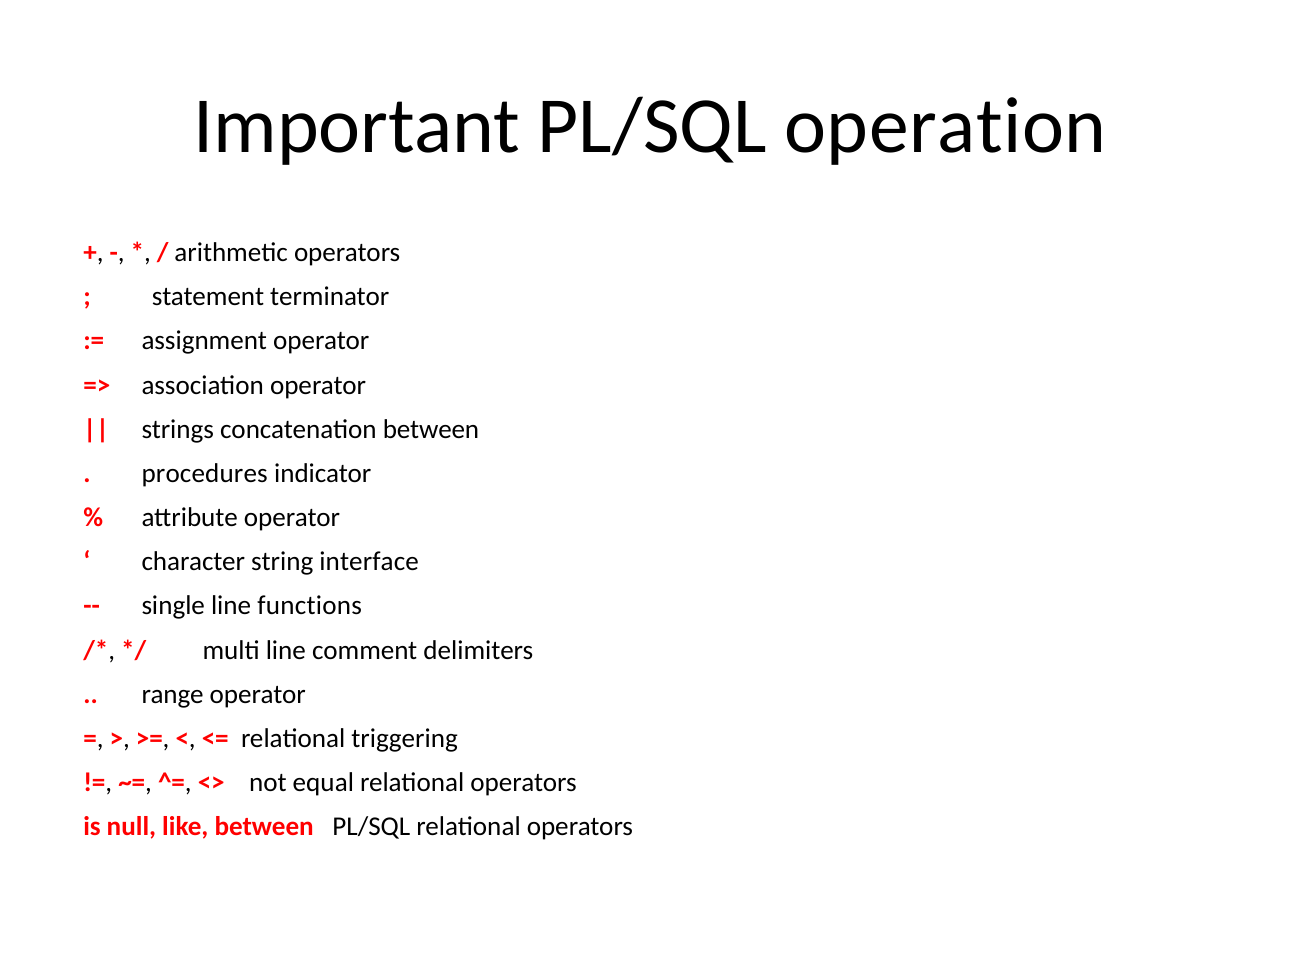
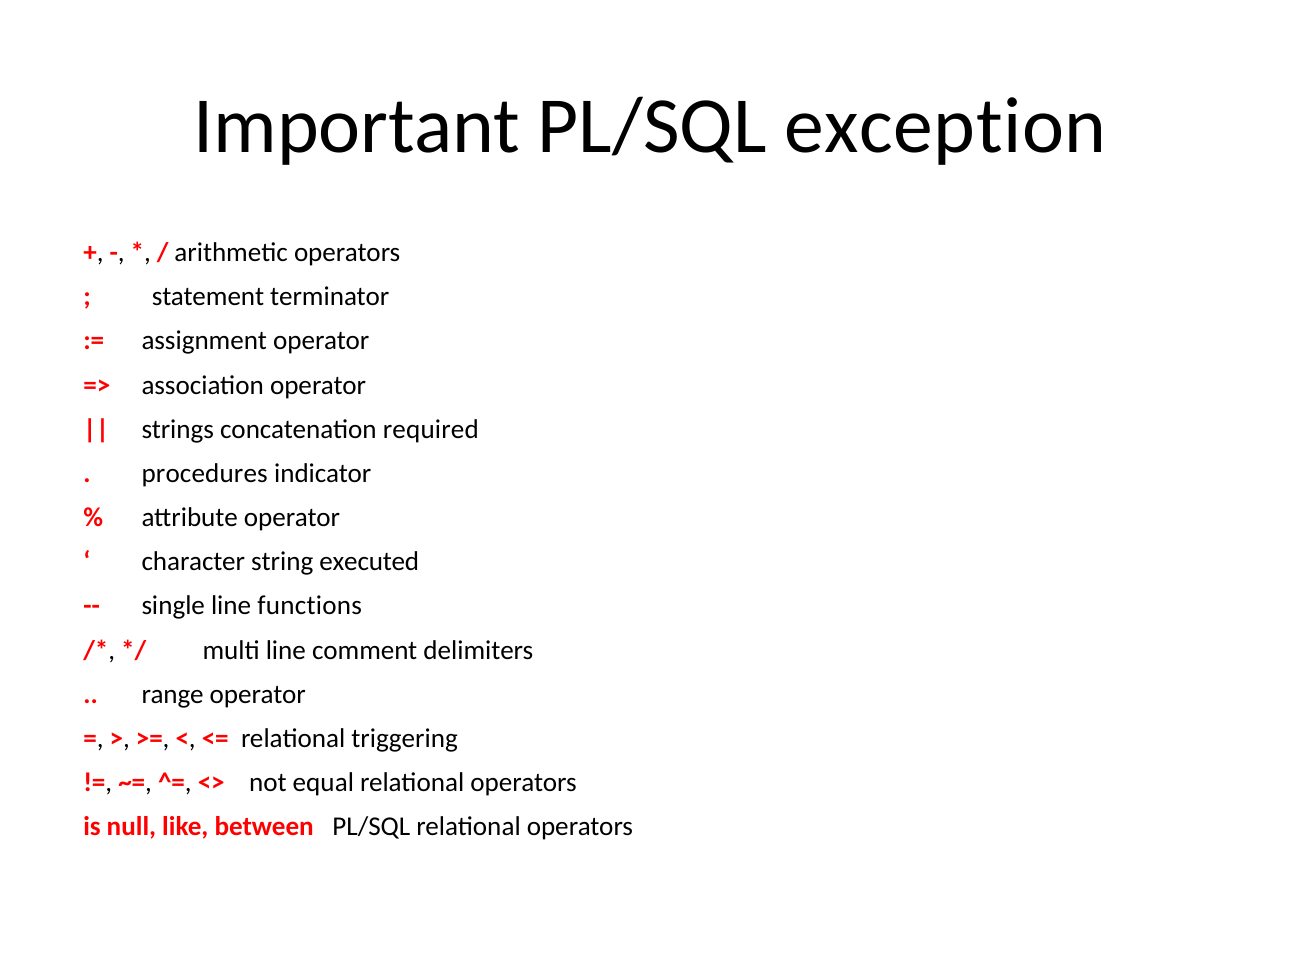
operation: operation -> exception
concatenation between: between -> required
interface: interface -> executed
